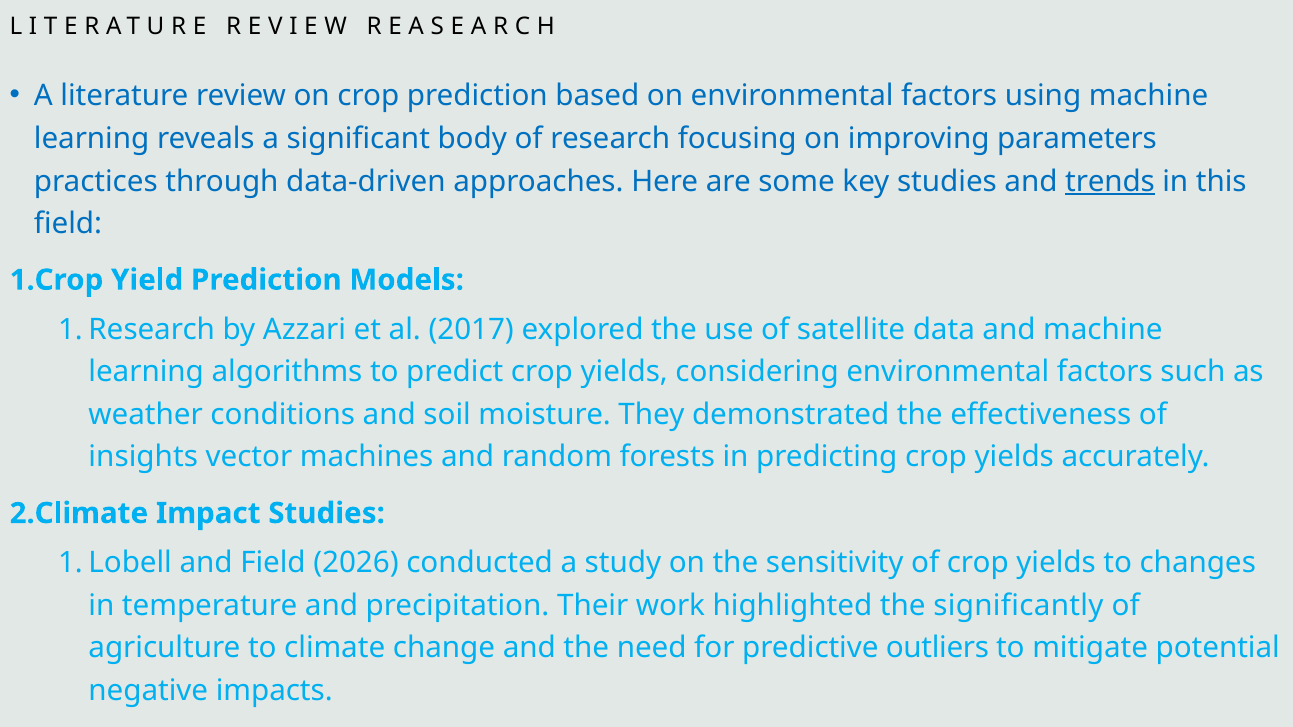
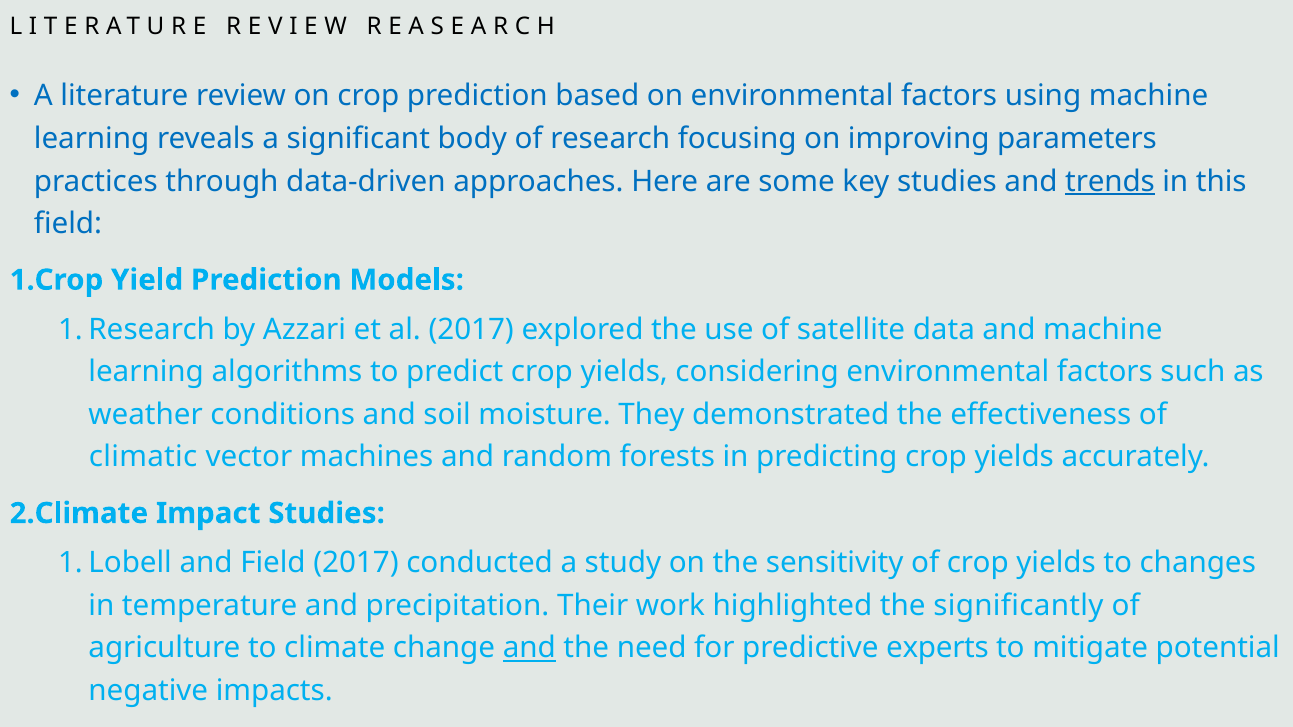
insights: insights -> climatic
Field 2026: 2026 -> 2017
and at (529, 648) underline: none -> present
outliers: outliers -> experts
